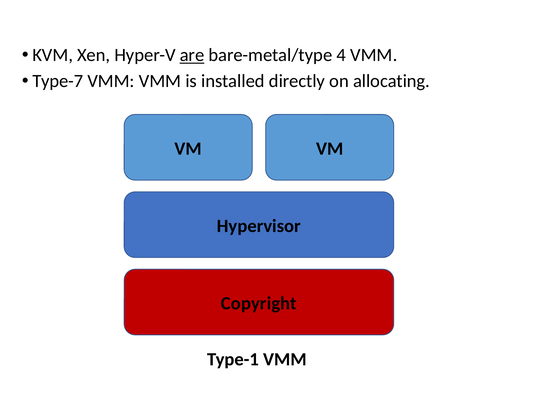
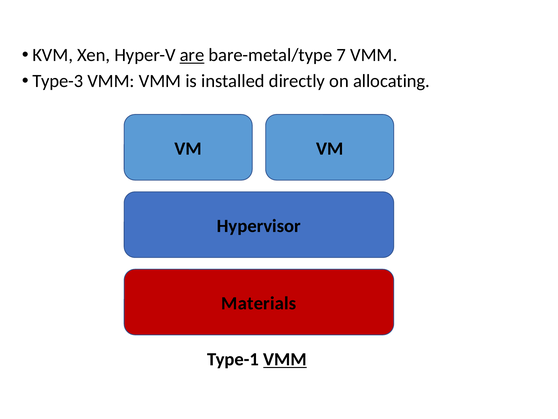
4: 4 -> 7
Type-7: Type-7 -> Type-3
Copyright: Copyright -> Materials
VMM at (285, 359) underline: none -> present
